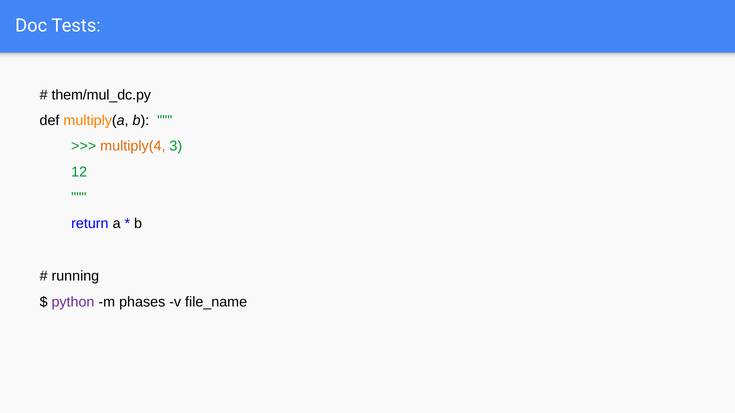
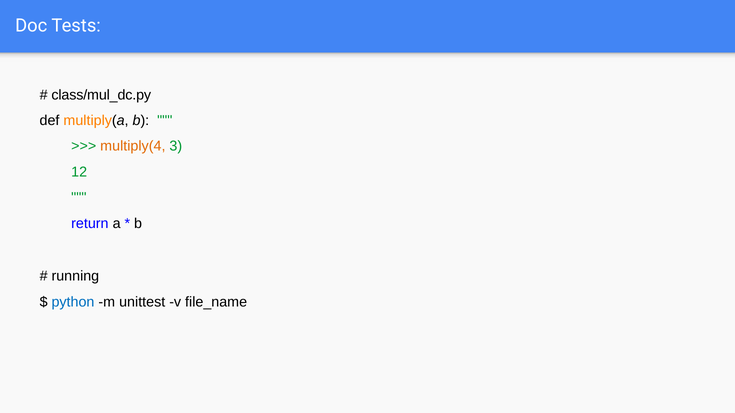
them/mul_dc.py: them/mul_dc.py -> class/mul_dc.py
python colour: purple -> blue
phases: phases -> unittest
